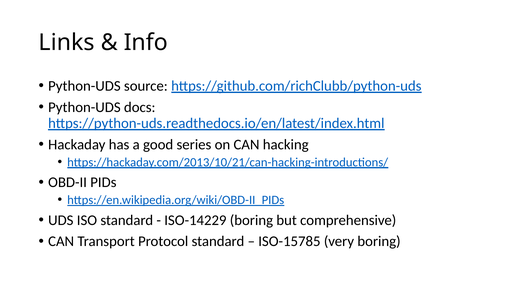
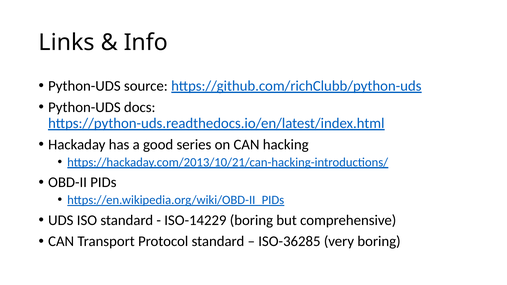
ISO-15785: ISO-15785 -> ISO-36285
